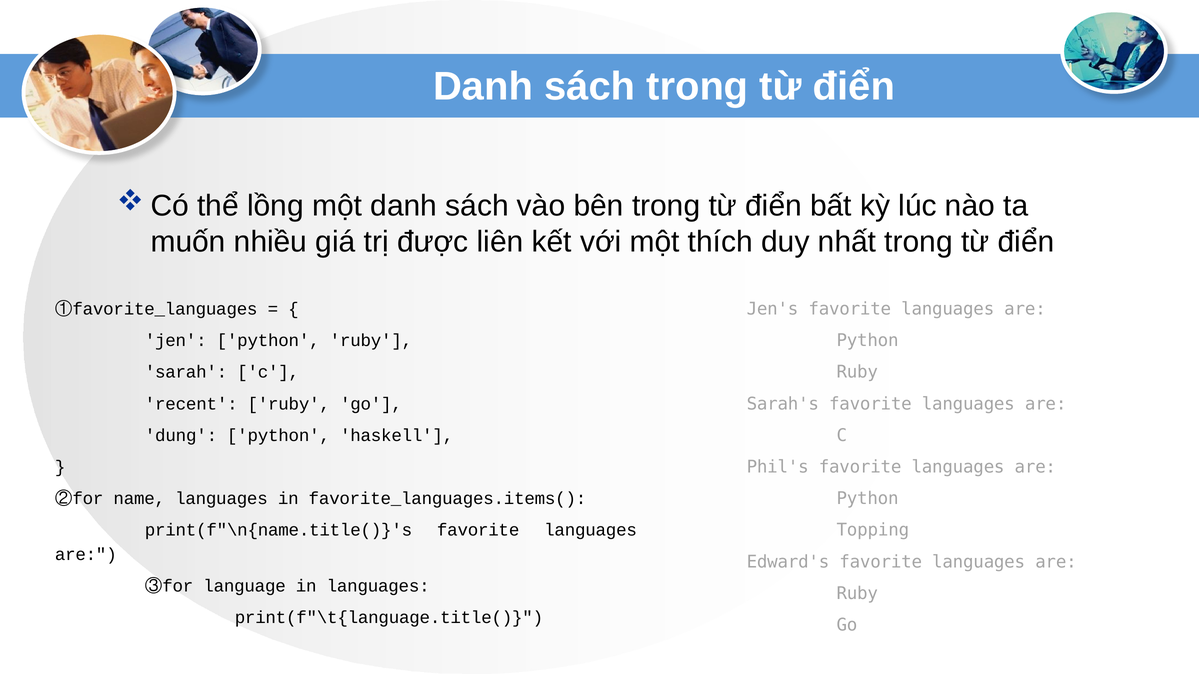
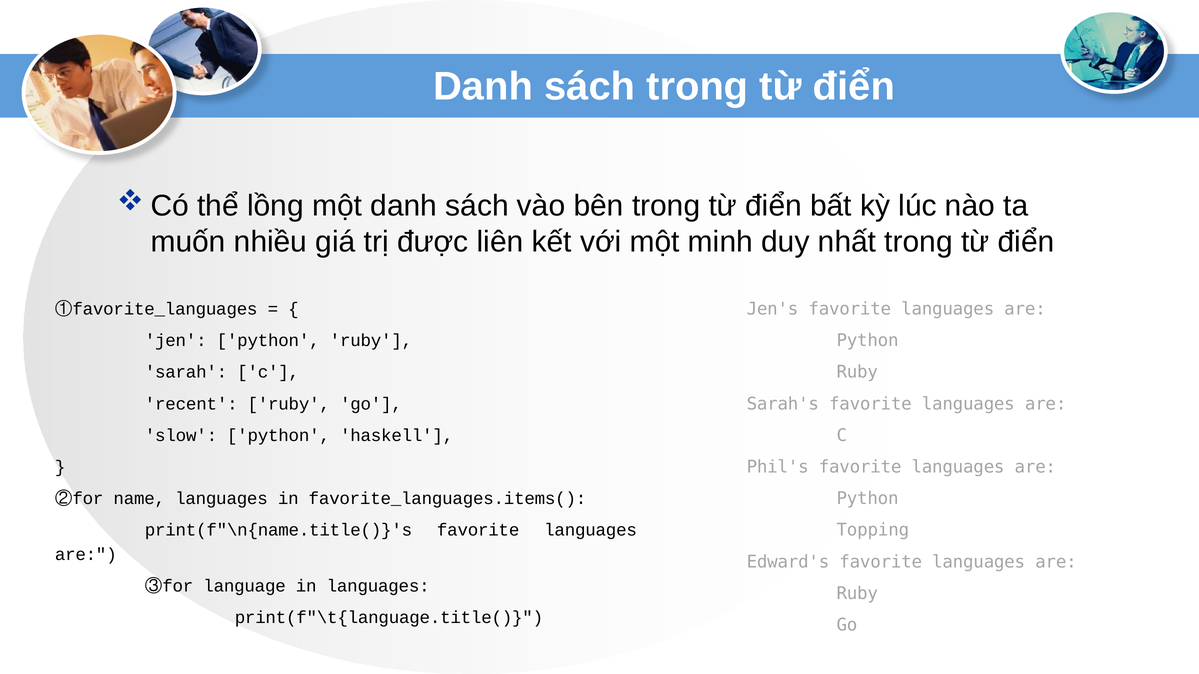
thích: thích -> minh
dung: dung -> slow
